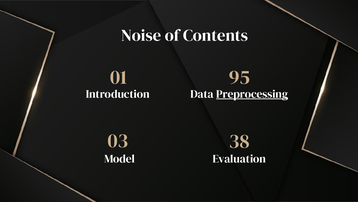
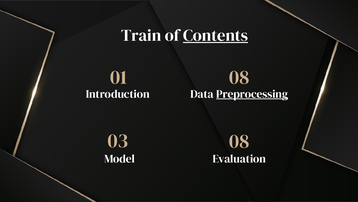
Noise: Noise -> Train
Contents underline: none -> present
01 95: 95 -> 08
03 38: 38 -> 08
